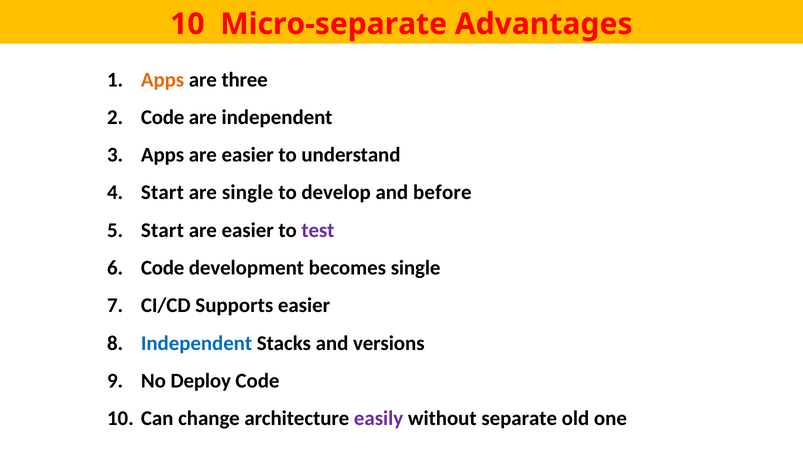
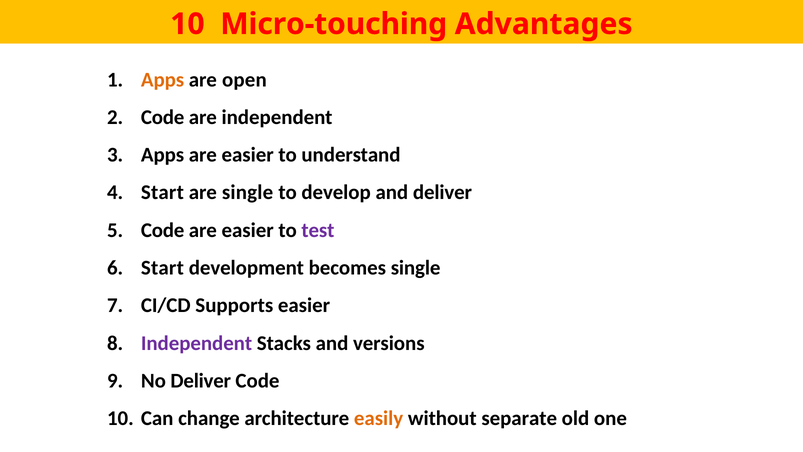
Micro-separate: Micro-separate -> Micro-touching
three: three -> open
and before: before -> deliver
Start at (162, 230): Start -> Code
Code at (163, 268): Code -> Start
Independent at (197, 343) colour: blue -> purple
No Deploy: Deploy -> Deliver
easily colour: purple -> orange
